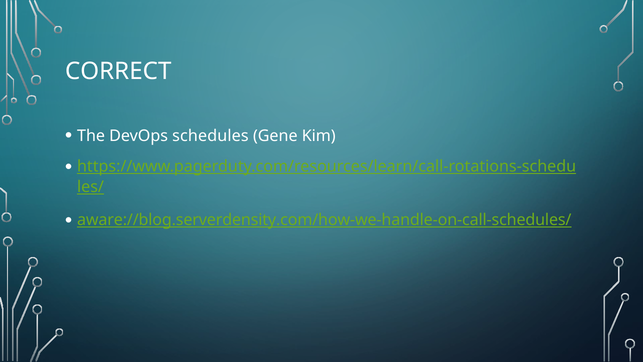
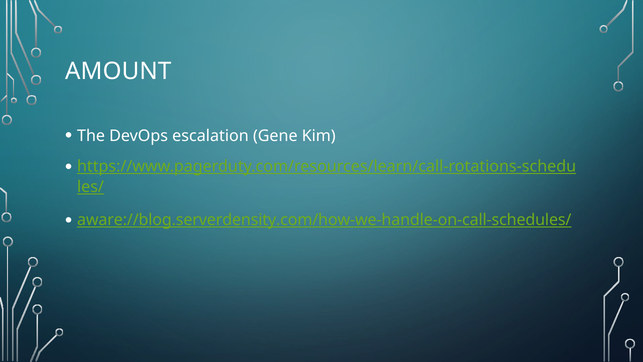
CORRECT: CORRECT -> AMOUNT
schedules: schedules -> escalation
